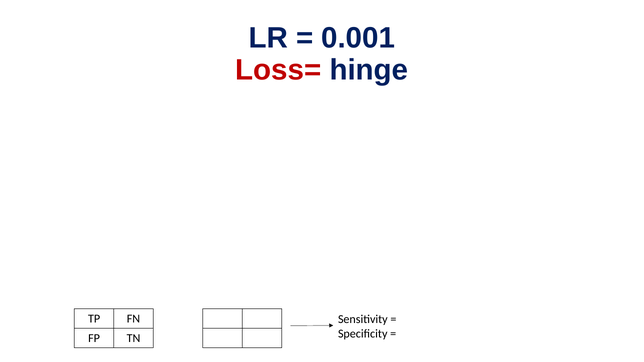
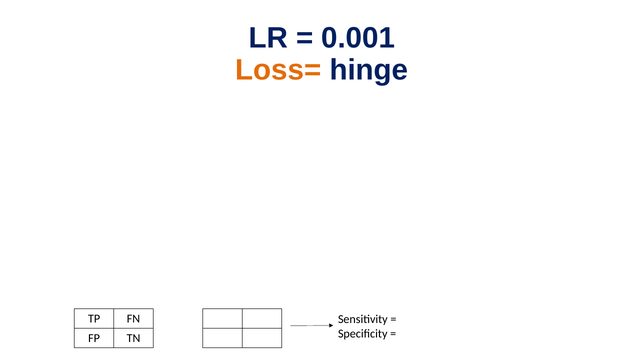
Loss= colour: red -> orange
